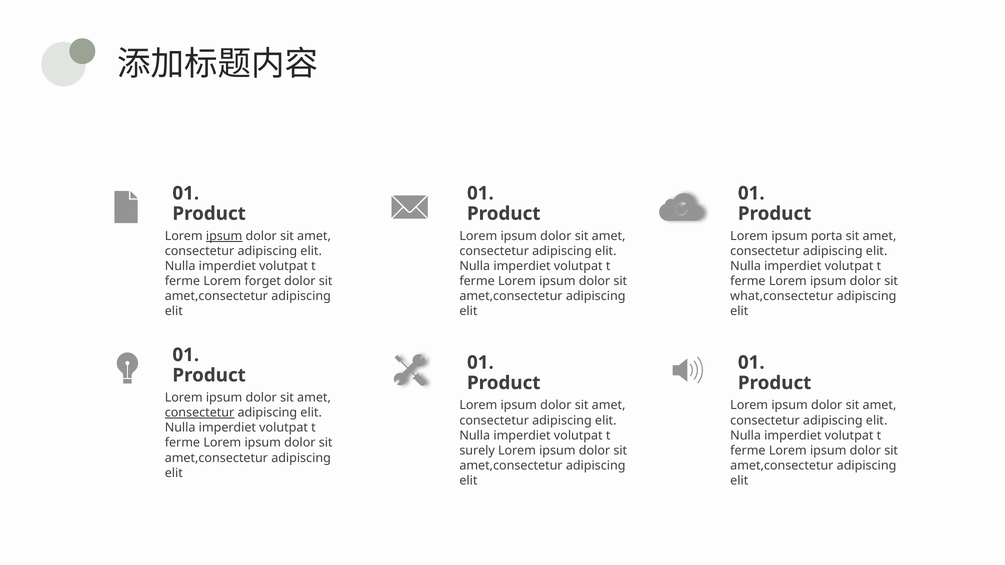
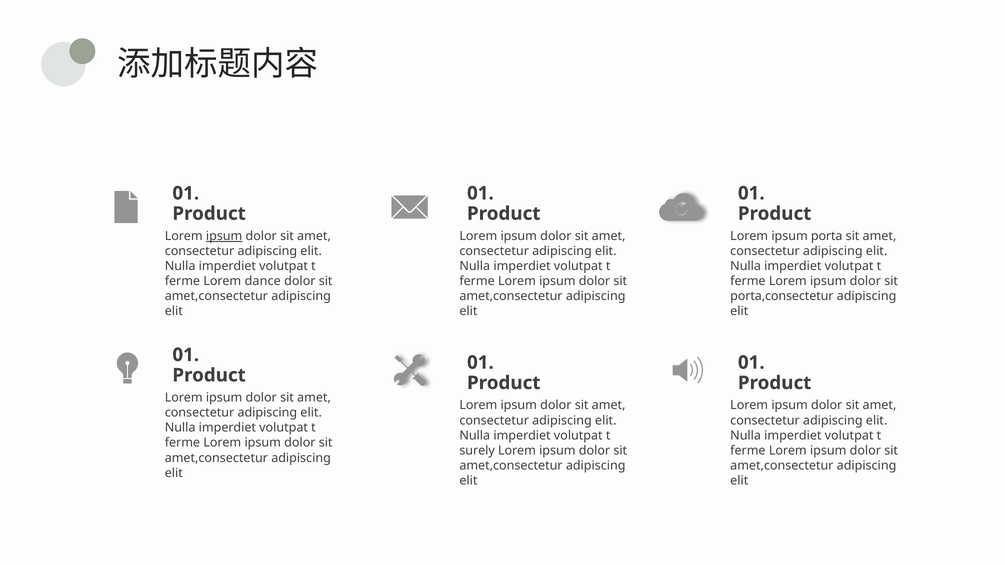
forget: forget -> dance
what,consectetur: what,consectetur -> porta,consectetur
consectetur at (200, 413) underline: present -> none
